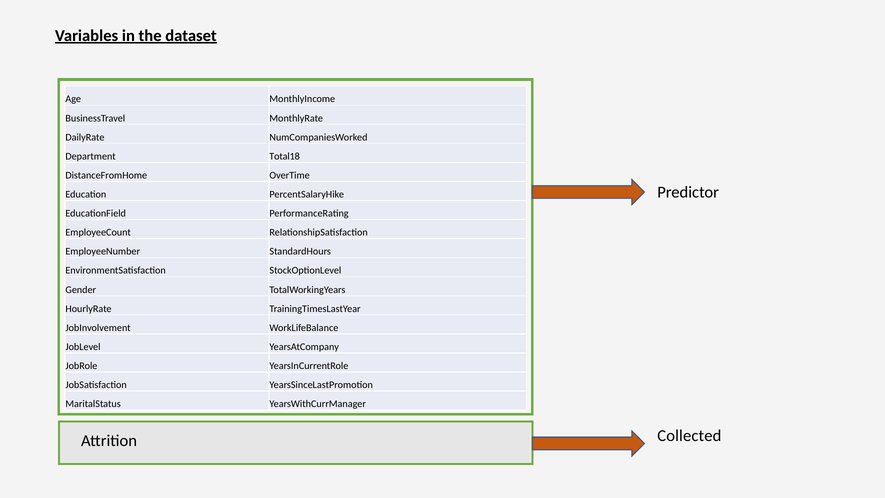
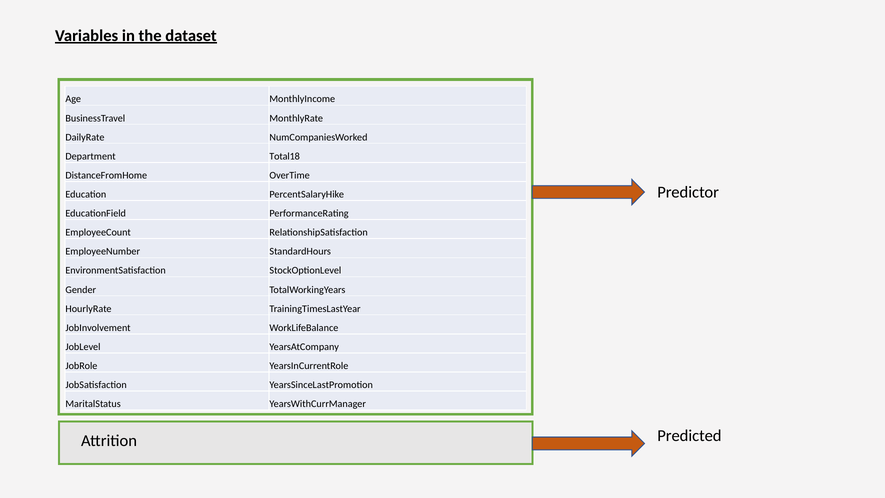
Collected: Collected -> Predicted
